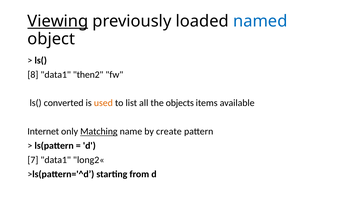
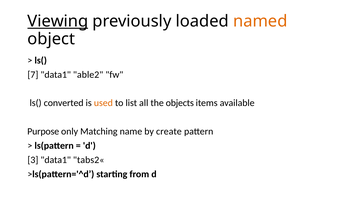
named colour: blue -> orange
8: 8 -> 7
then2: then2 -> able2
Internet: Internet -> Purpose
Matching underline: present -> none
7: 7 -> 3
long2«: long2« -> tabs2«
